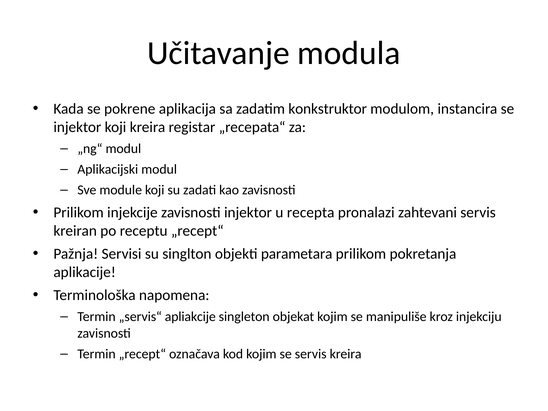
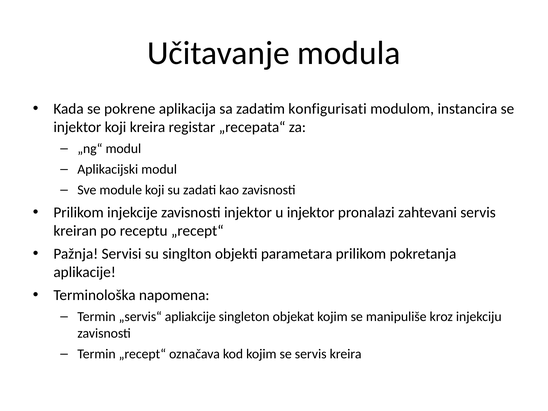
konkstruktor: konkstruktor -> konfigurisati
u recepta: recepta -> injektor
